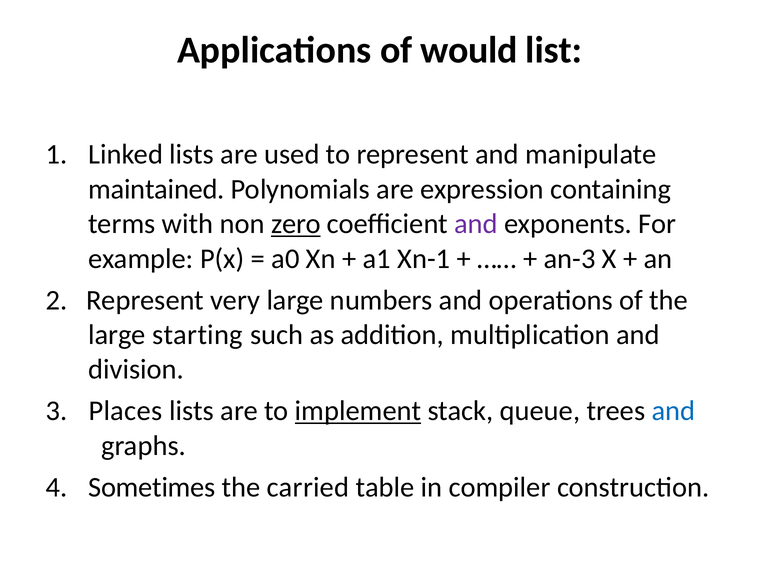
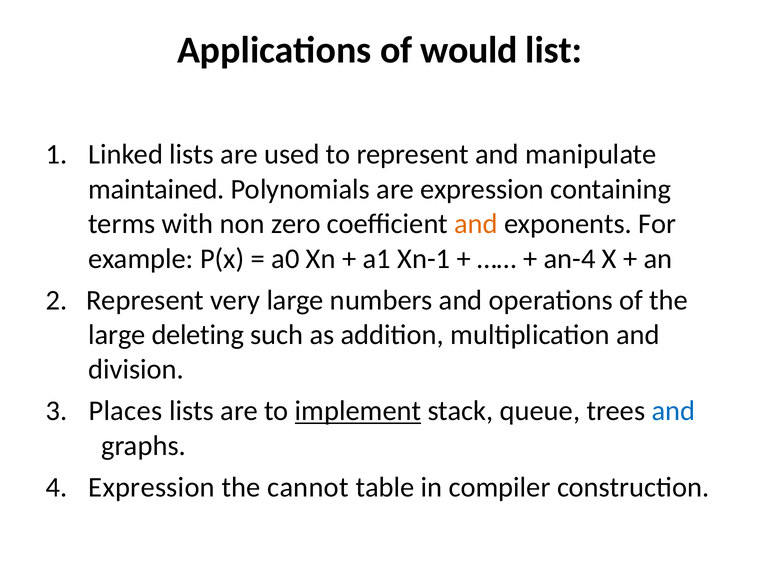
zero underline: present -> none
and at (476, 224) colour: purple -> orange
an-3: an-3 -> an-4
starting: starting -> deleting
Sometimes at (152, 487): Sometimes -> Expression
carried: carried -> cannot
